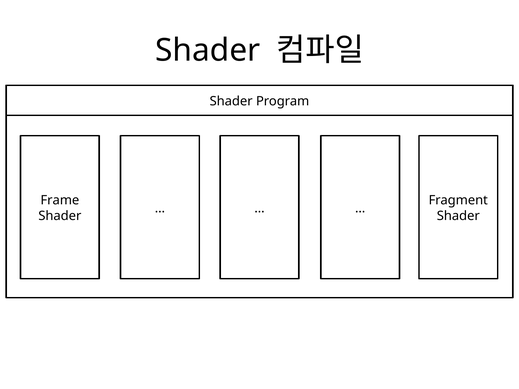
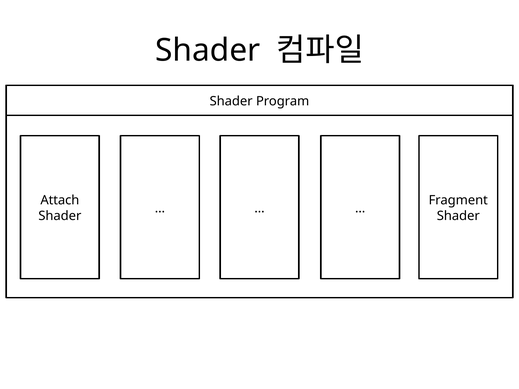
Frame: Frame -> Attach
